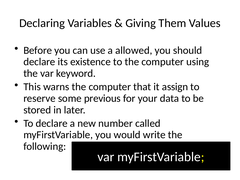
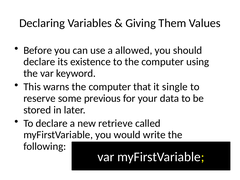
assign: assign -> single
number: number -> retrieve
